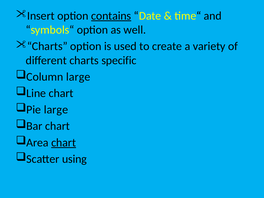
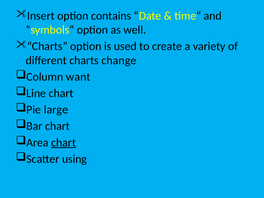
contains underline: present -> none
specific: specific -> change
Column large: large -> want
